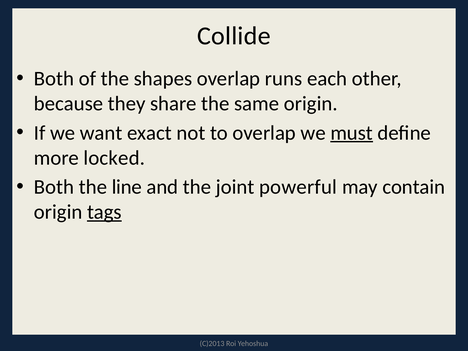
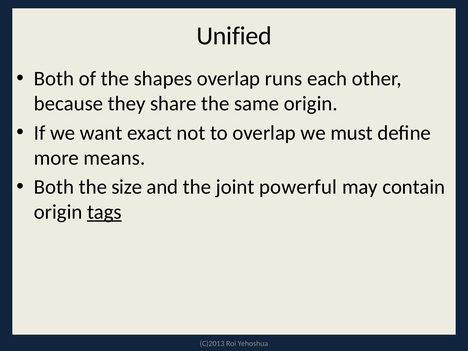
Collide: Collide -> Unified
must underline: present -> none
locked: locked -> means
line: line -> size
